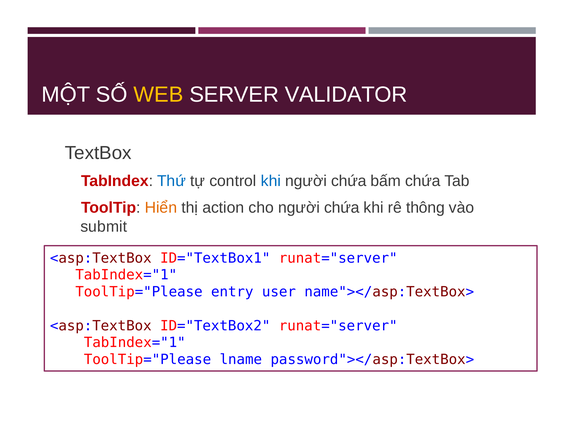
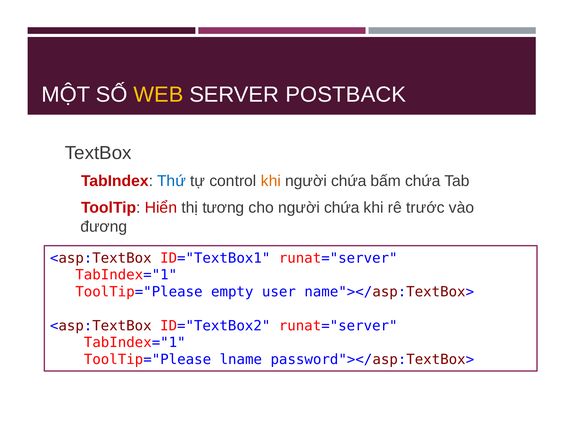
VALIDATOR: VALIDATOR -> POSTBACK
khi at (271, 181) colour: blue -> orange
Hiển colour: orange -> red
action: action -> tương
thông: thông -> trước
submit: submit -> đương
entry: entry -> empty
